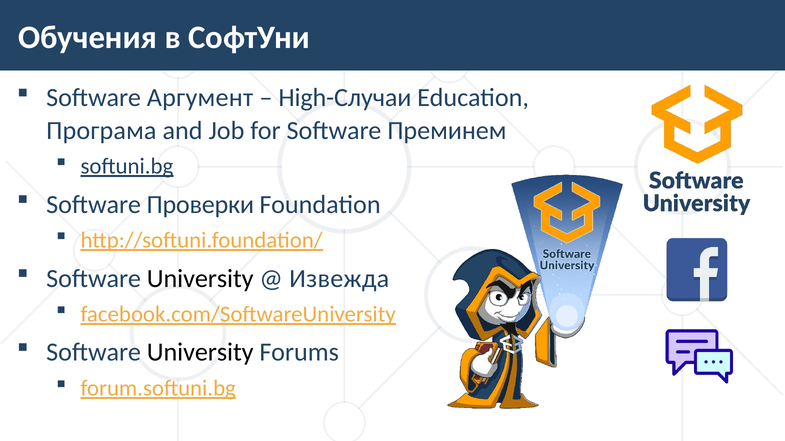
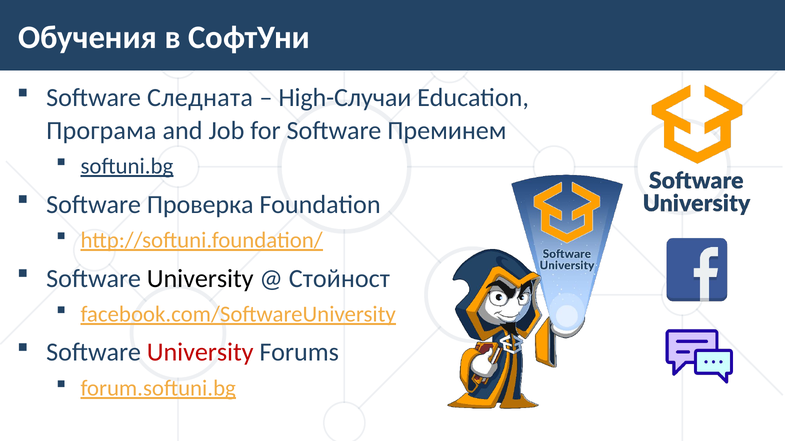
Аргумент: Аргумент -> Следната
Проверки: Проверки -> Проверка
Извежда: Извежда -> Стойност
University at (200, 353) colour: black -> red
